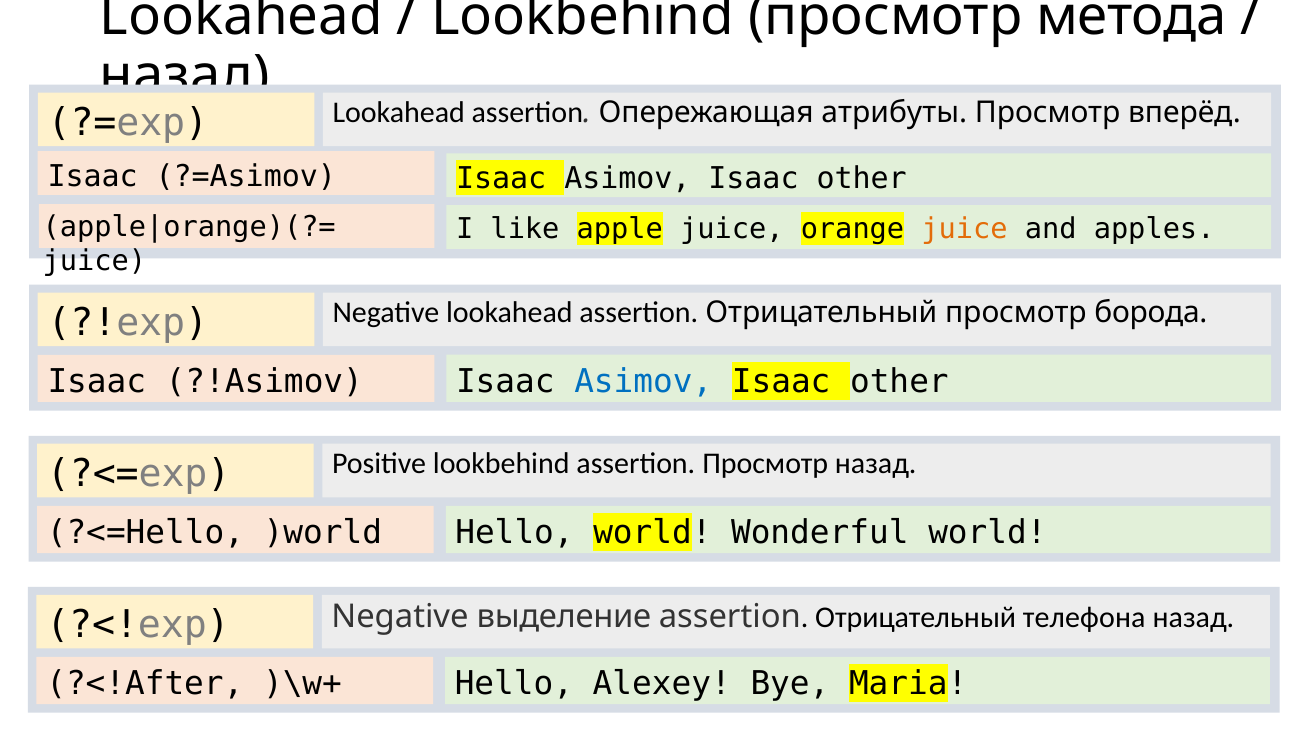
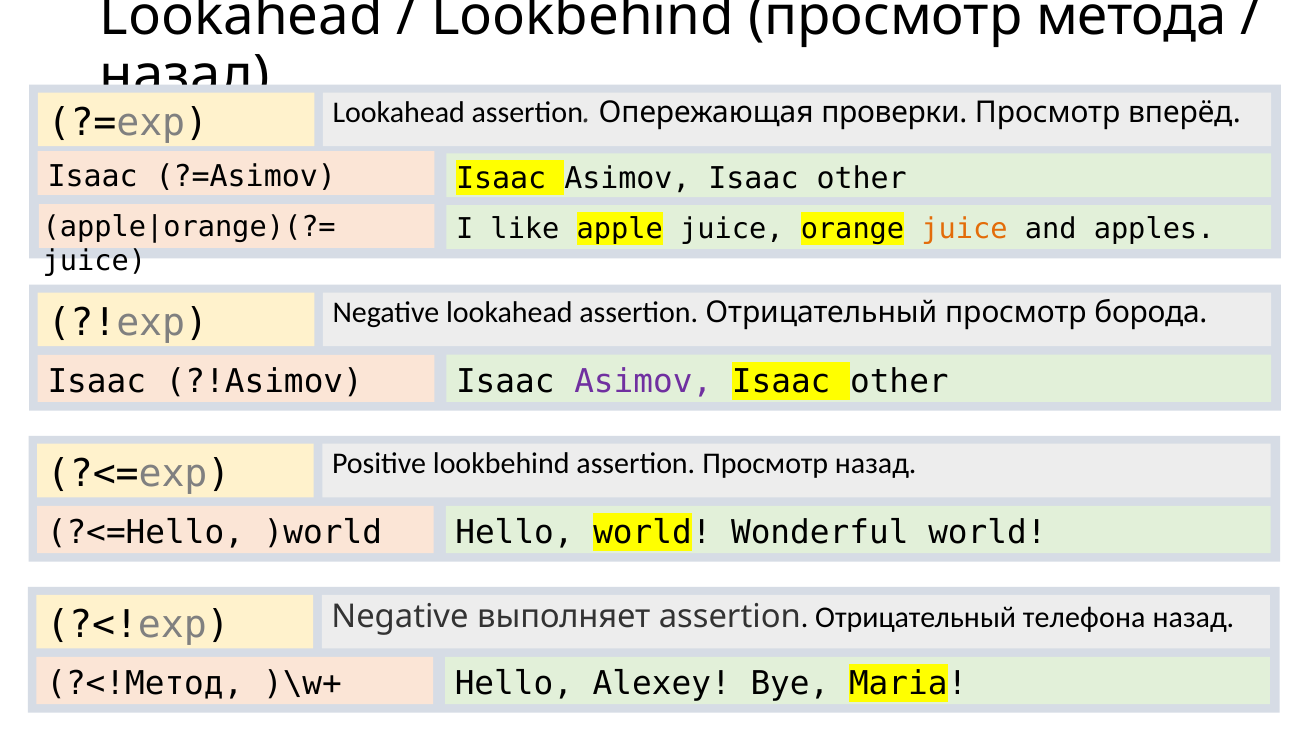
атрибуты: атрибуты -> проверки
Asimov at (643, 381) colour: blue -> purple
выделение: выделение -> выполняет
?<!After: ?<!After -> ?<!Метод
